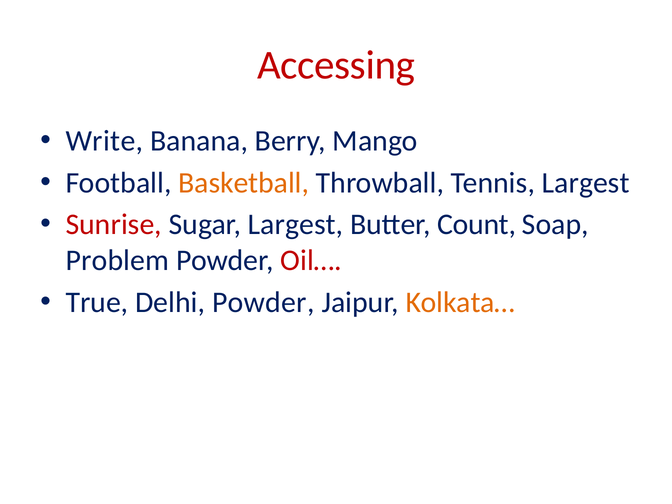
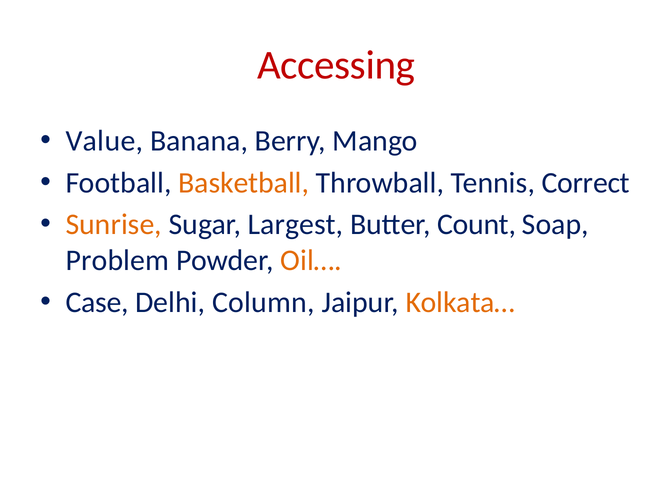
Write: Write -> Value
Tennis Largest: Largest -> Correct
Sunrise colour: red -> orange
Oil… colour: red -> orange
True: True -> Case
Delhi Powder: Powder -> Column
